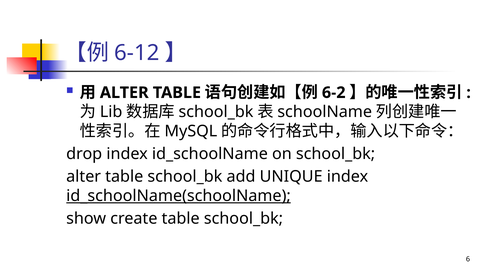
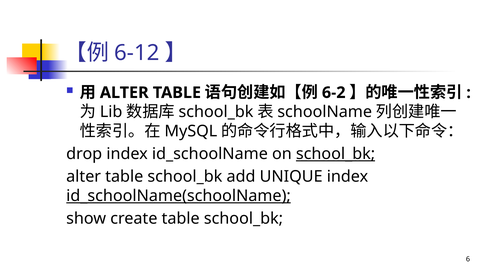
school_bk at (336, 154) underline: none -> present
